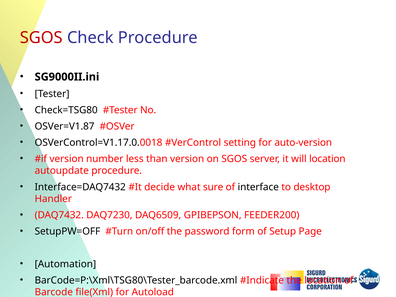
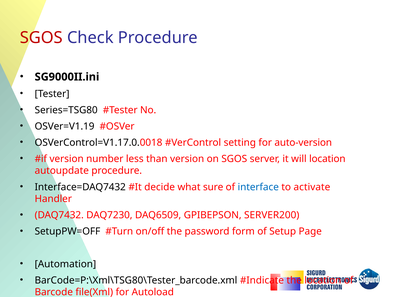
Check=TSG80: Check=TSG80 -> Series=TSG80
OSVer=V1.87: OSVer=V1.87 -> OSVer=V1.19
interface colour: black -> blue
desktop: desktop -> activate
FEEDER200: FEEDER200 -> SERVER200
